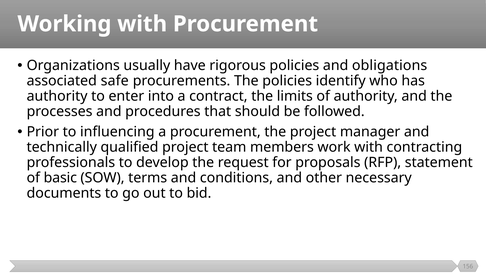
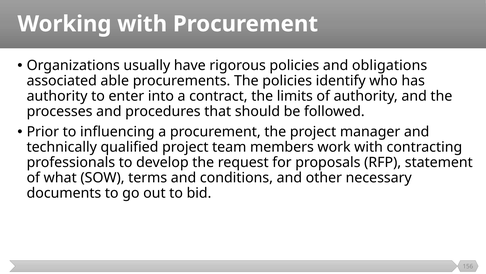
safe: safe -> able
basic: basic -> what
